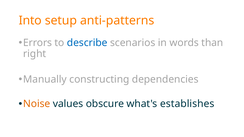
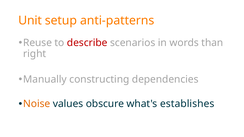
Into: Into -> Unit
Errors: Errors -> Reuse
describe colour: blue -> red
